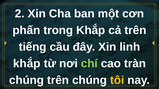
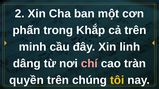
tiếng: tiếng -> minh
khắp at (27, 64): khắp -> dâng
chí colour: light green -> pink
chúng at (26, 80): chúng -> quyền
